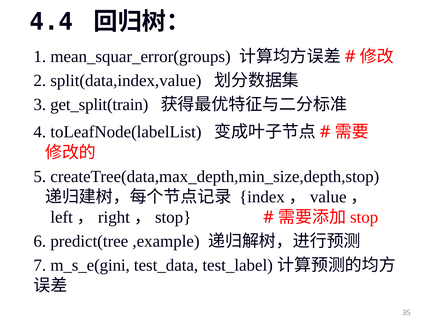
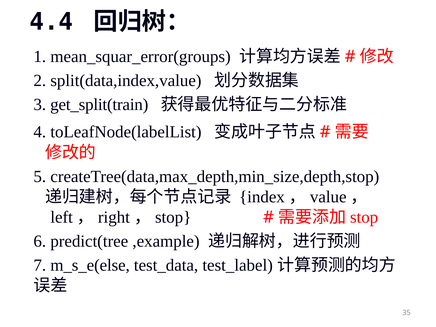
m_s_e(gini: m_s_e(gini -> m_s_e(else
